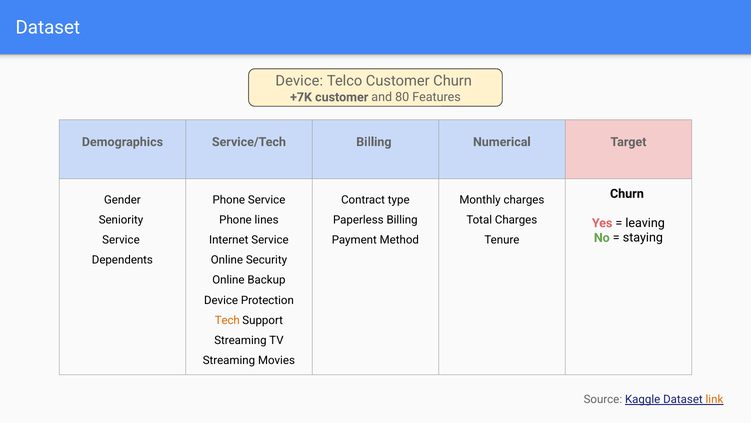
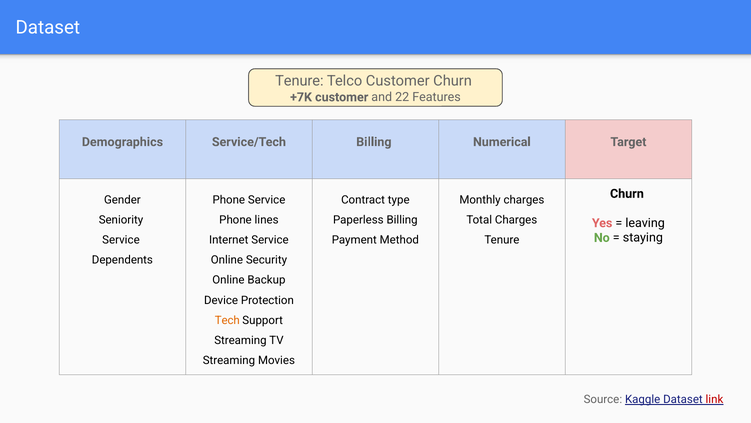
Device at (299, 81): Device -> Tenure
80: 80 -> 22
link colour: orange -> red
